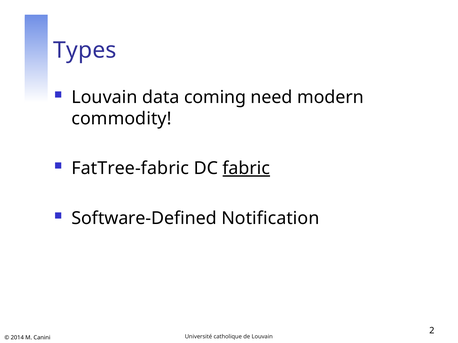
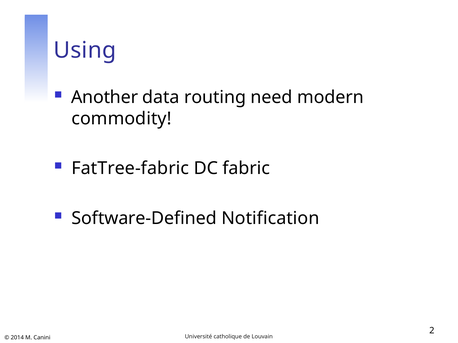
Types: Types -> Using
Louvain at (104, 97): Louvain -> Another
coming: coming -> routing
fabric underline: present -> none
